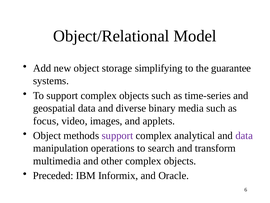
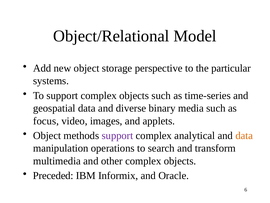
simplifying: simplifying -> perspective
guarantee: guarantee -> particular
data at (244, 135) colour: purple -> orange
